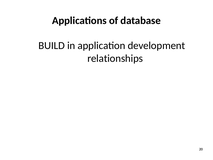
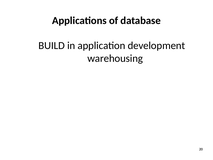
relationships: relationships -> warehousing
